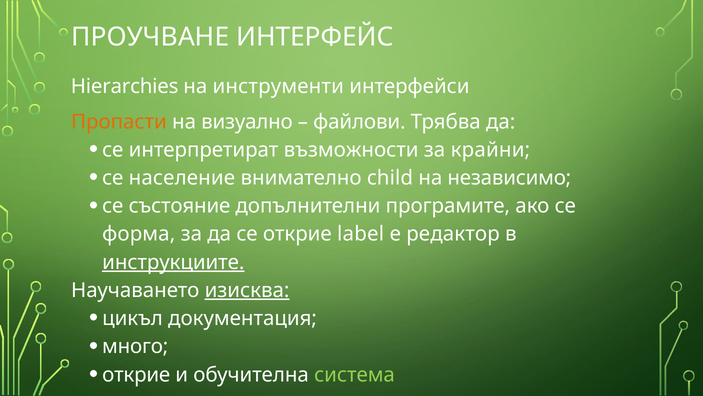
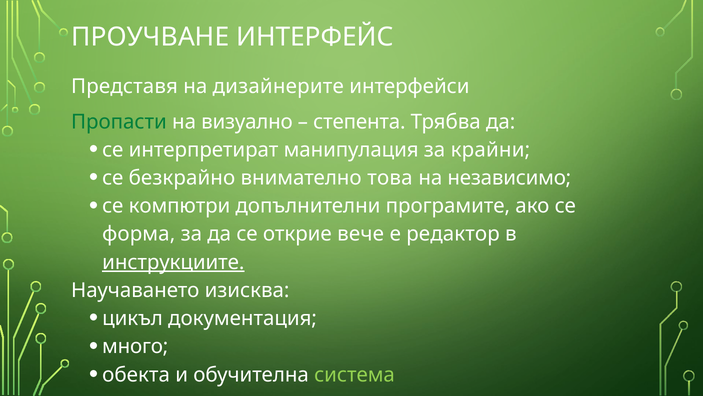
Hierarchies: Hierarchies -> Представя
инструменти: инструменти -> дизайнерите
Пропасти colour: orange -> green
файлови: файлови -> степента
възможности: възможности -> манипулация
население: население -> безкрайно
child: child -> това
състояние: състояние -> компютри
label: label -> вече
изисква underline: present -> none
открие at (136, 374): открие -> обекта
